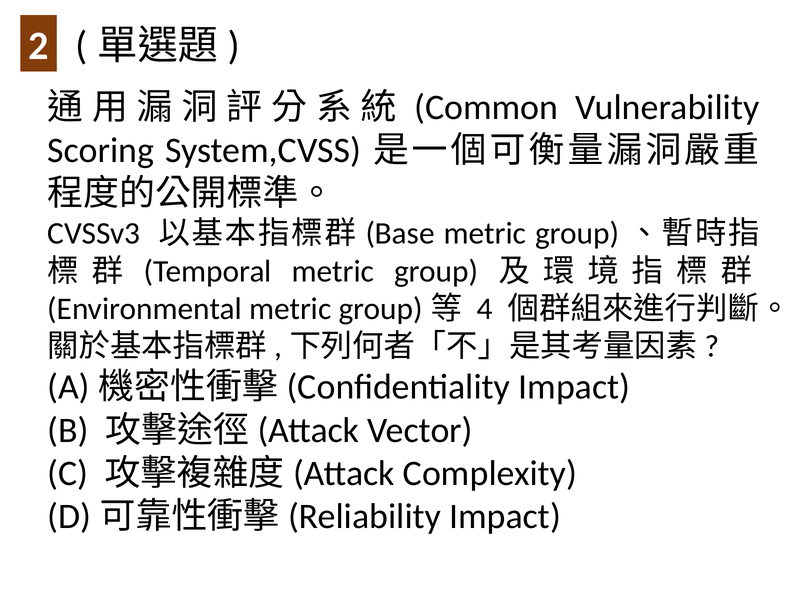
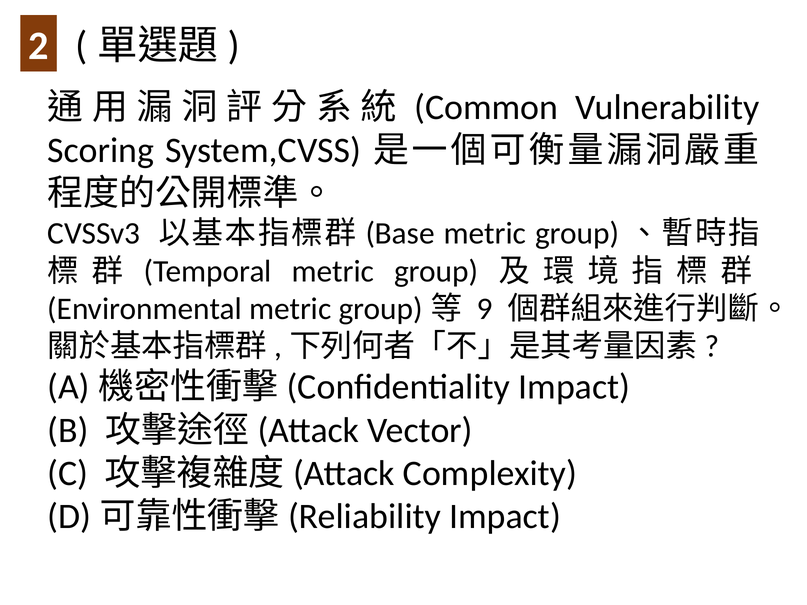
4: 4 -> 9
